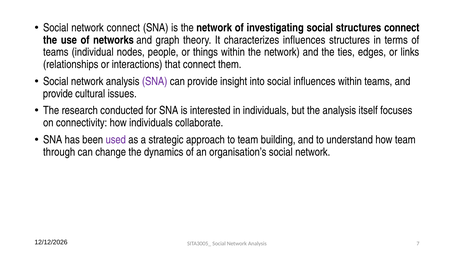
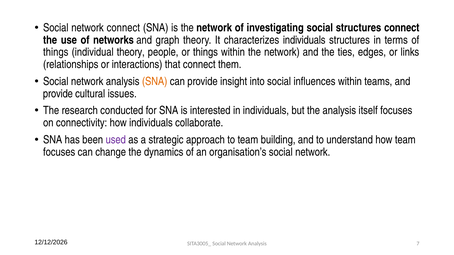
characterizes influences: influences -> individuals
teams at (56, 52): teams -> things
individual nodes: nodes -> theory
SNA at (155, 82) colour: purple -> orange
through at (59, 152): through -> focuses
